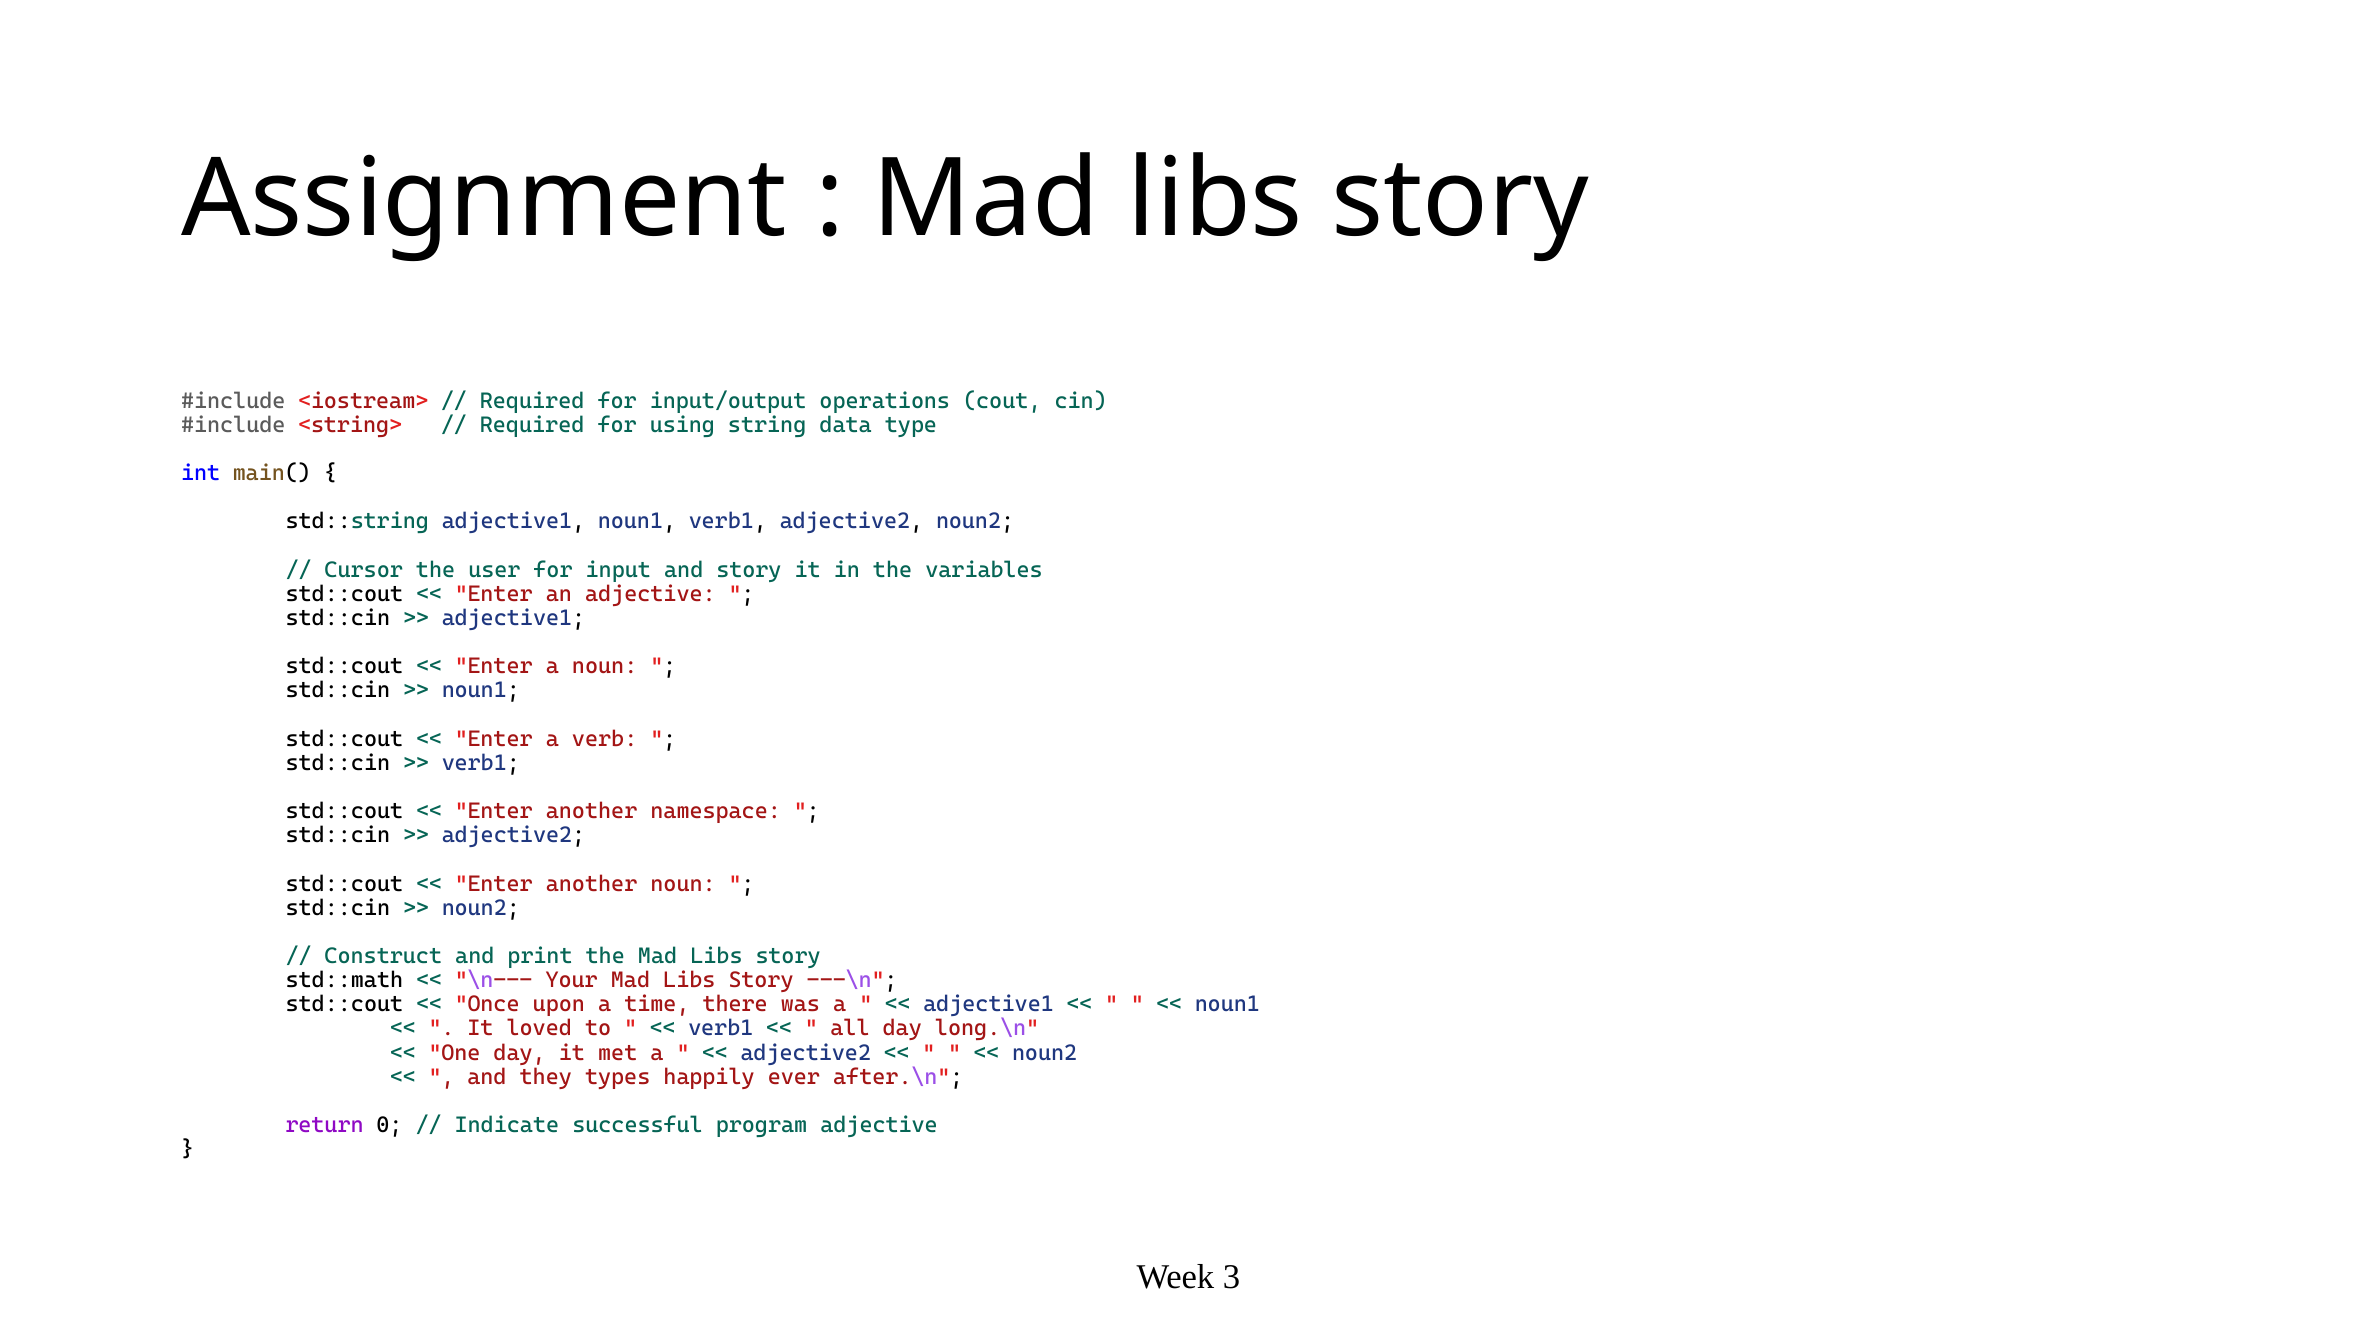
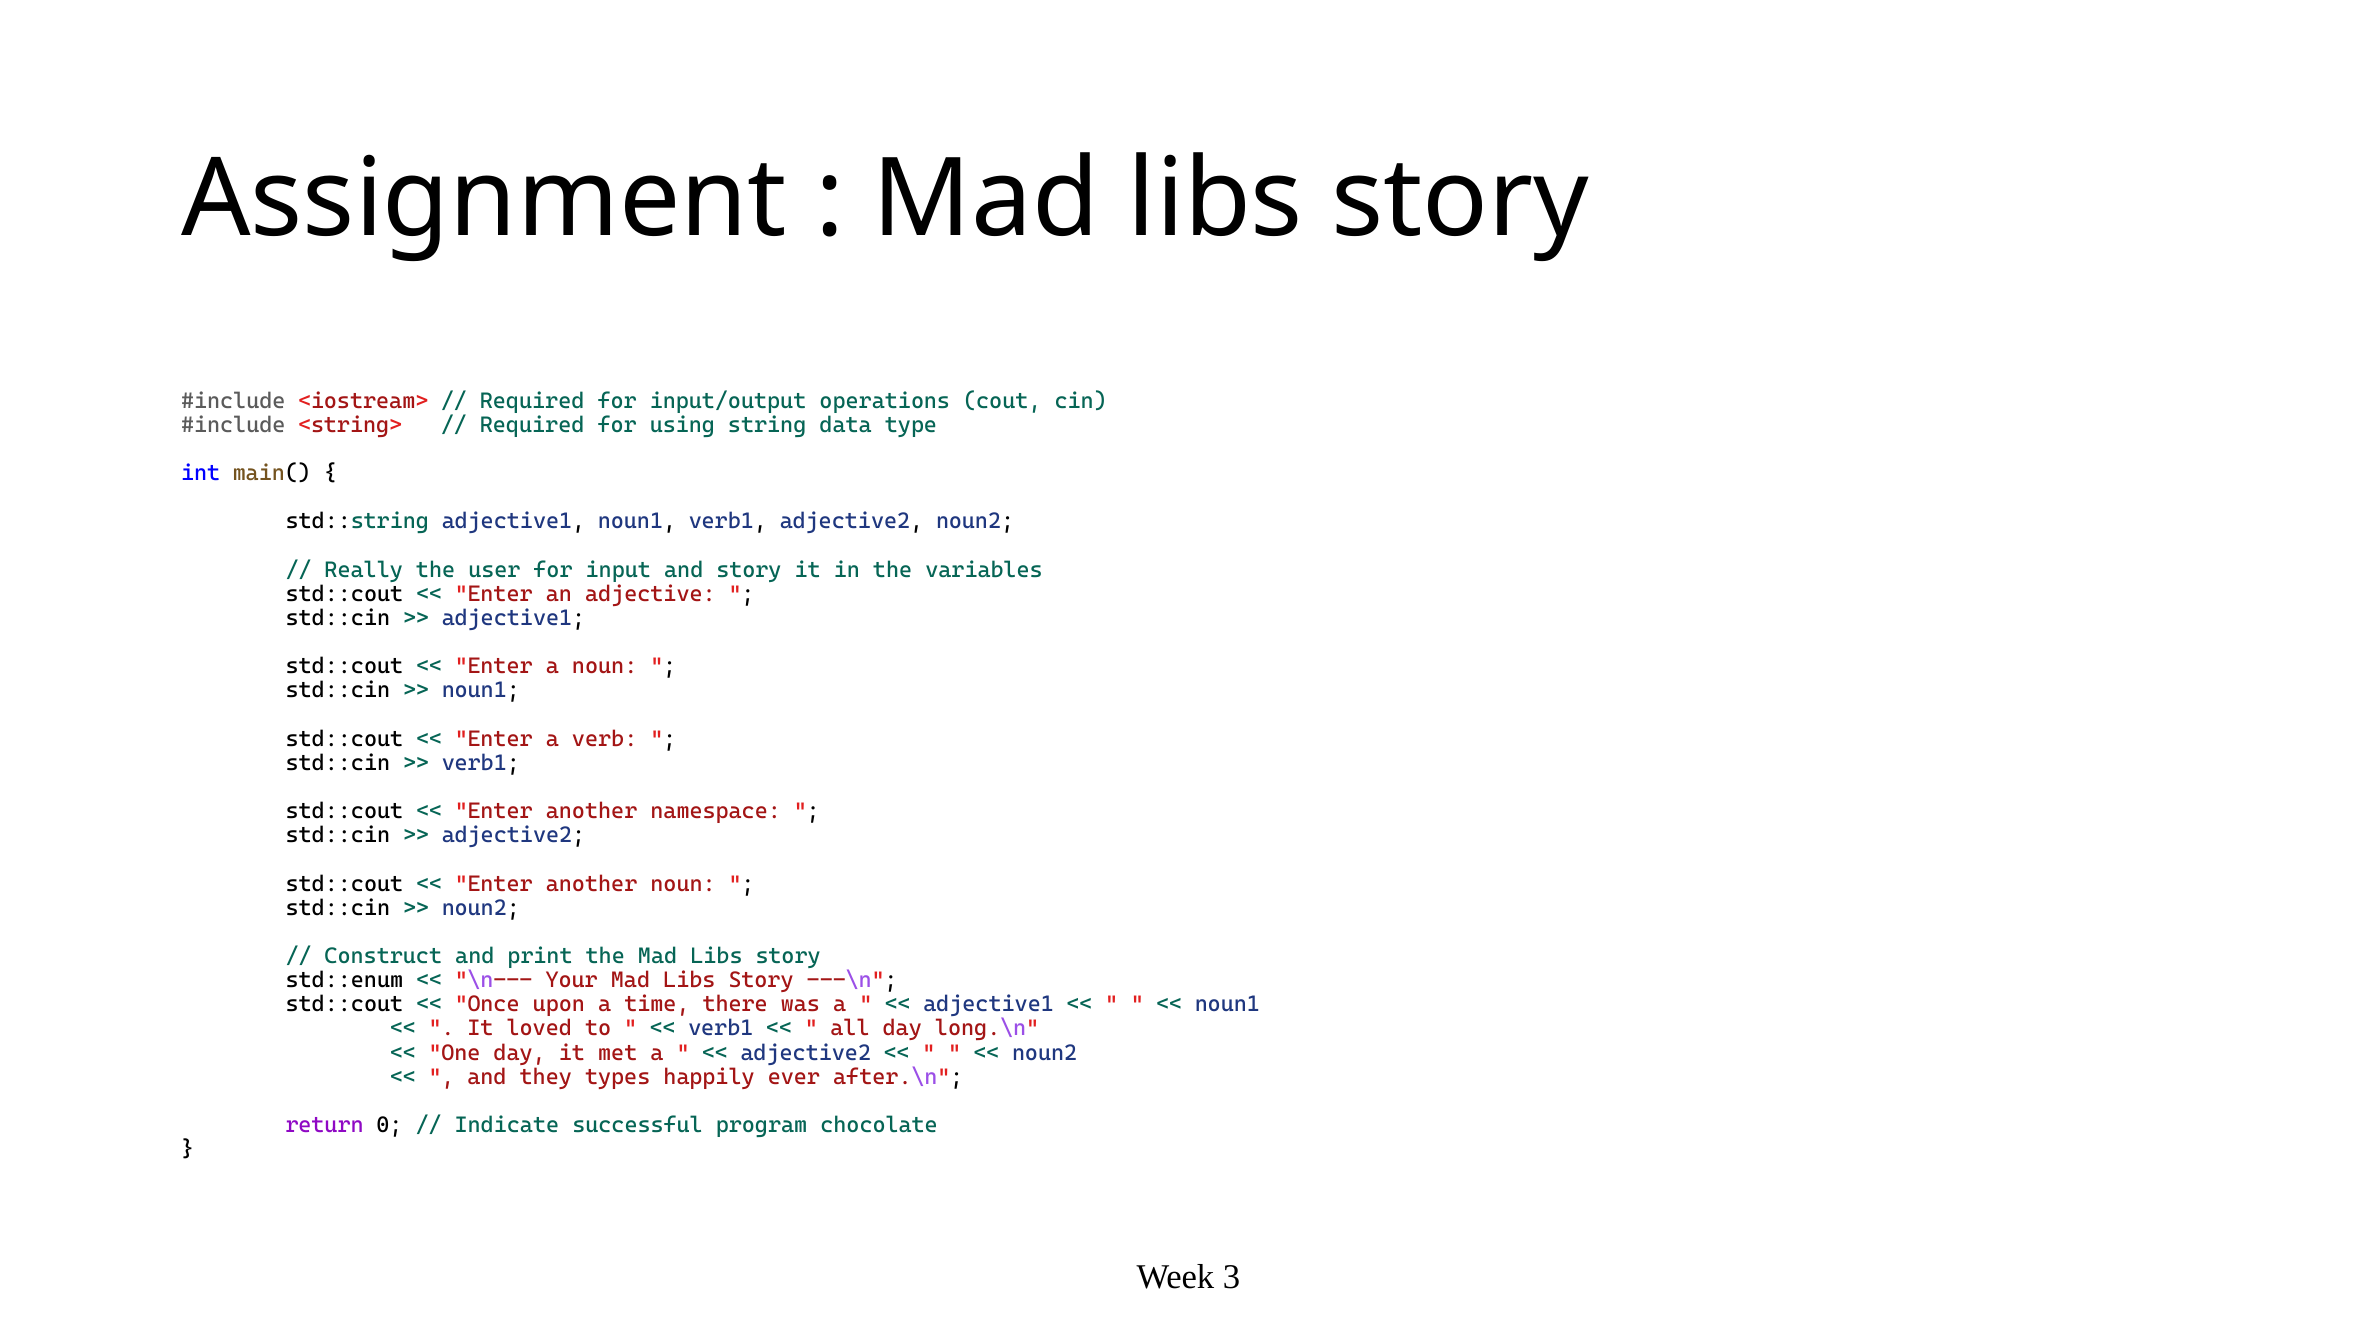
Cursor: Cursor -> Really
std::math: std::math -> std::enum
program adjective: adjective -> chocolate
